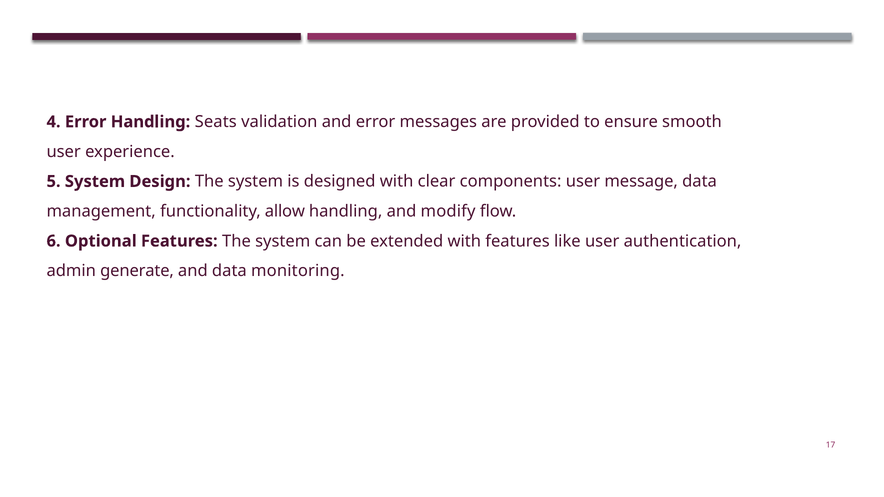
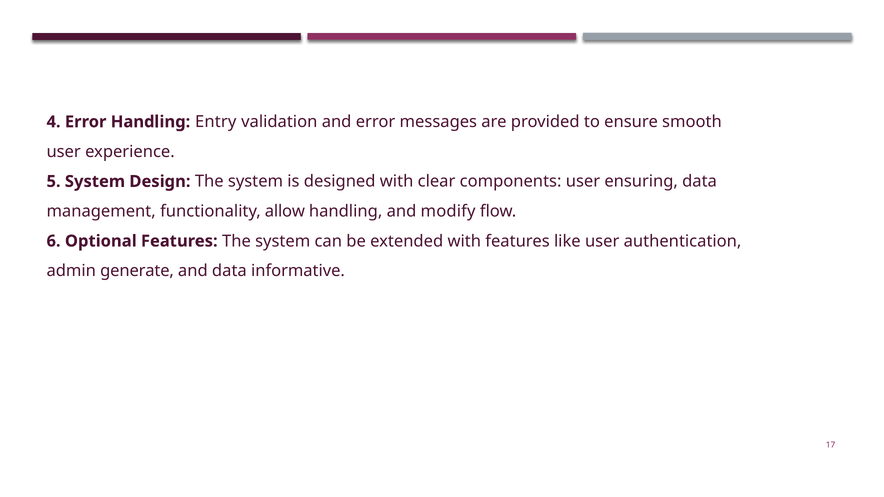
Seats: Seats -> Entry
message: message -> ensuring
monitoring: monitoring -> informative
